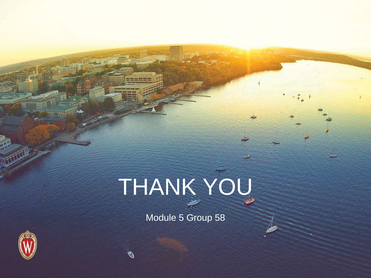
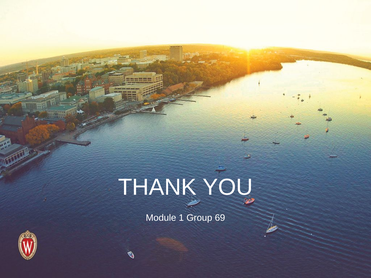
5: 5 -> 1
58: 58 -> 69
